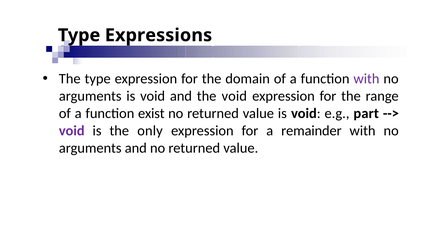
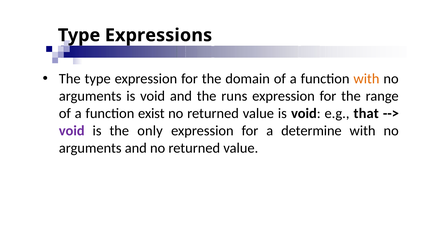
with at (366, 79) colour: purple -> orange
the void: void -> runs
part: part -> that
remainder: remainder -> determine
